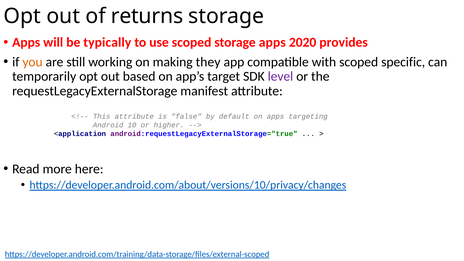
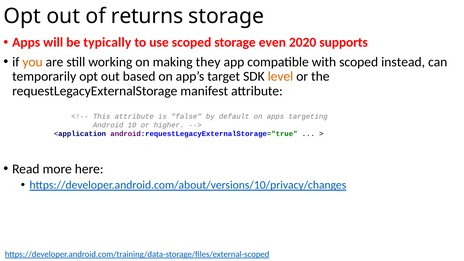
storage apps: apps -> even
provides: provides -> supports
specific: specific -> instead
level colour: purple -> orange
